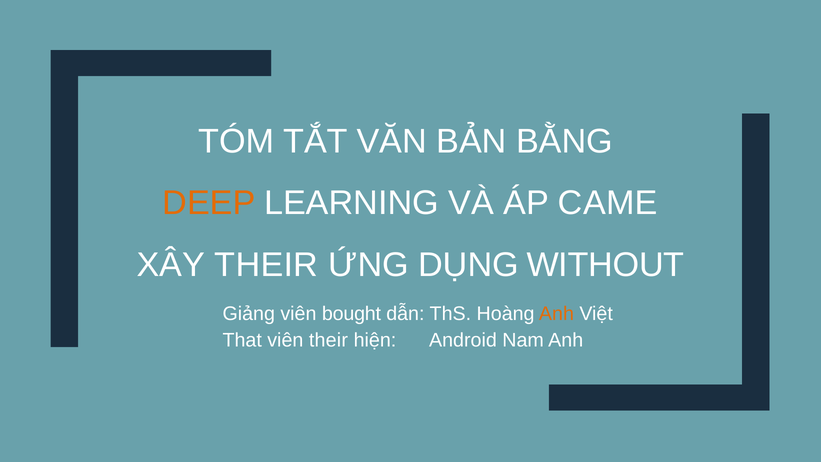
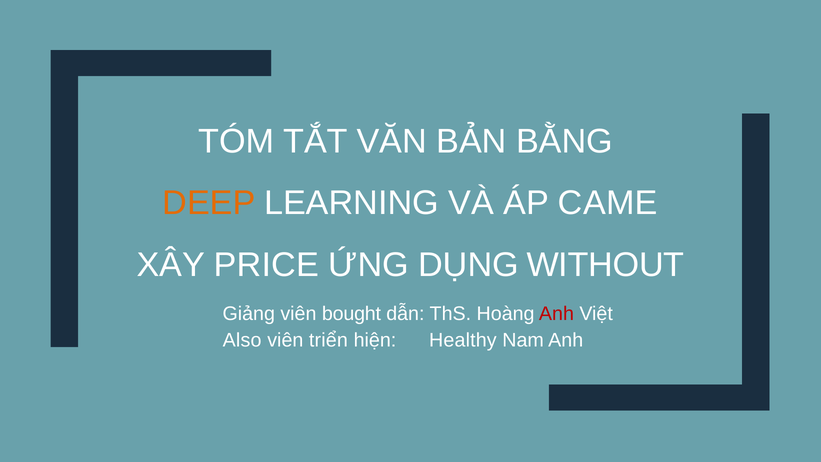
XÂY THEIR: THEIR -> PRICE
Anh at (556, 314) colour: orange -> red
That: That -> Also
viên their: their -> triển
Android: Android -> Healthy
